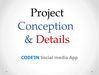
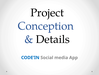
Details colour: red -> black
